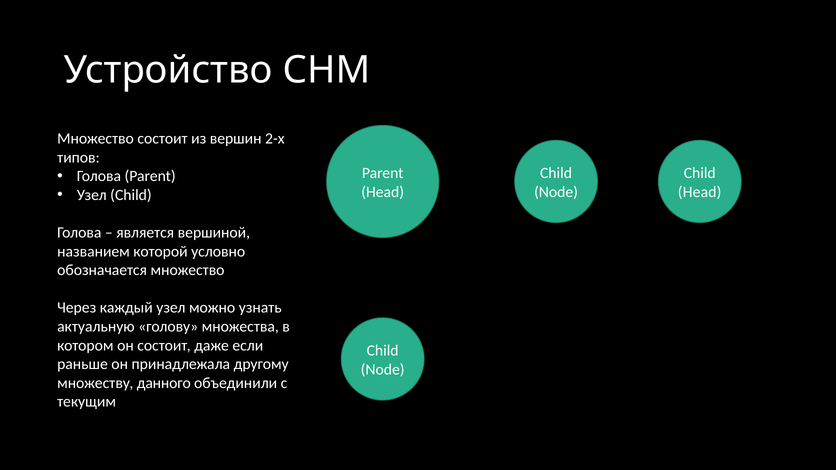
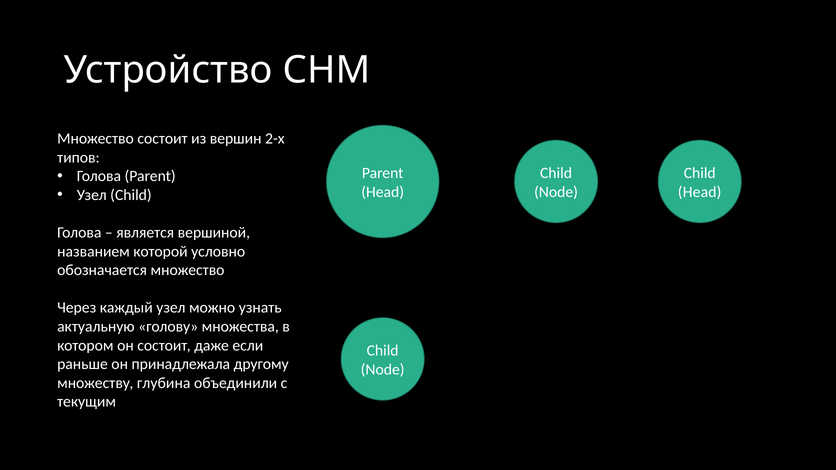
данного: данного -> глубина
